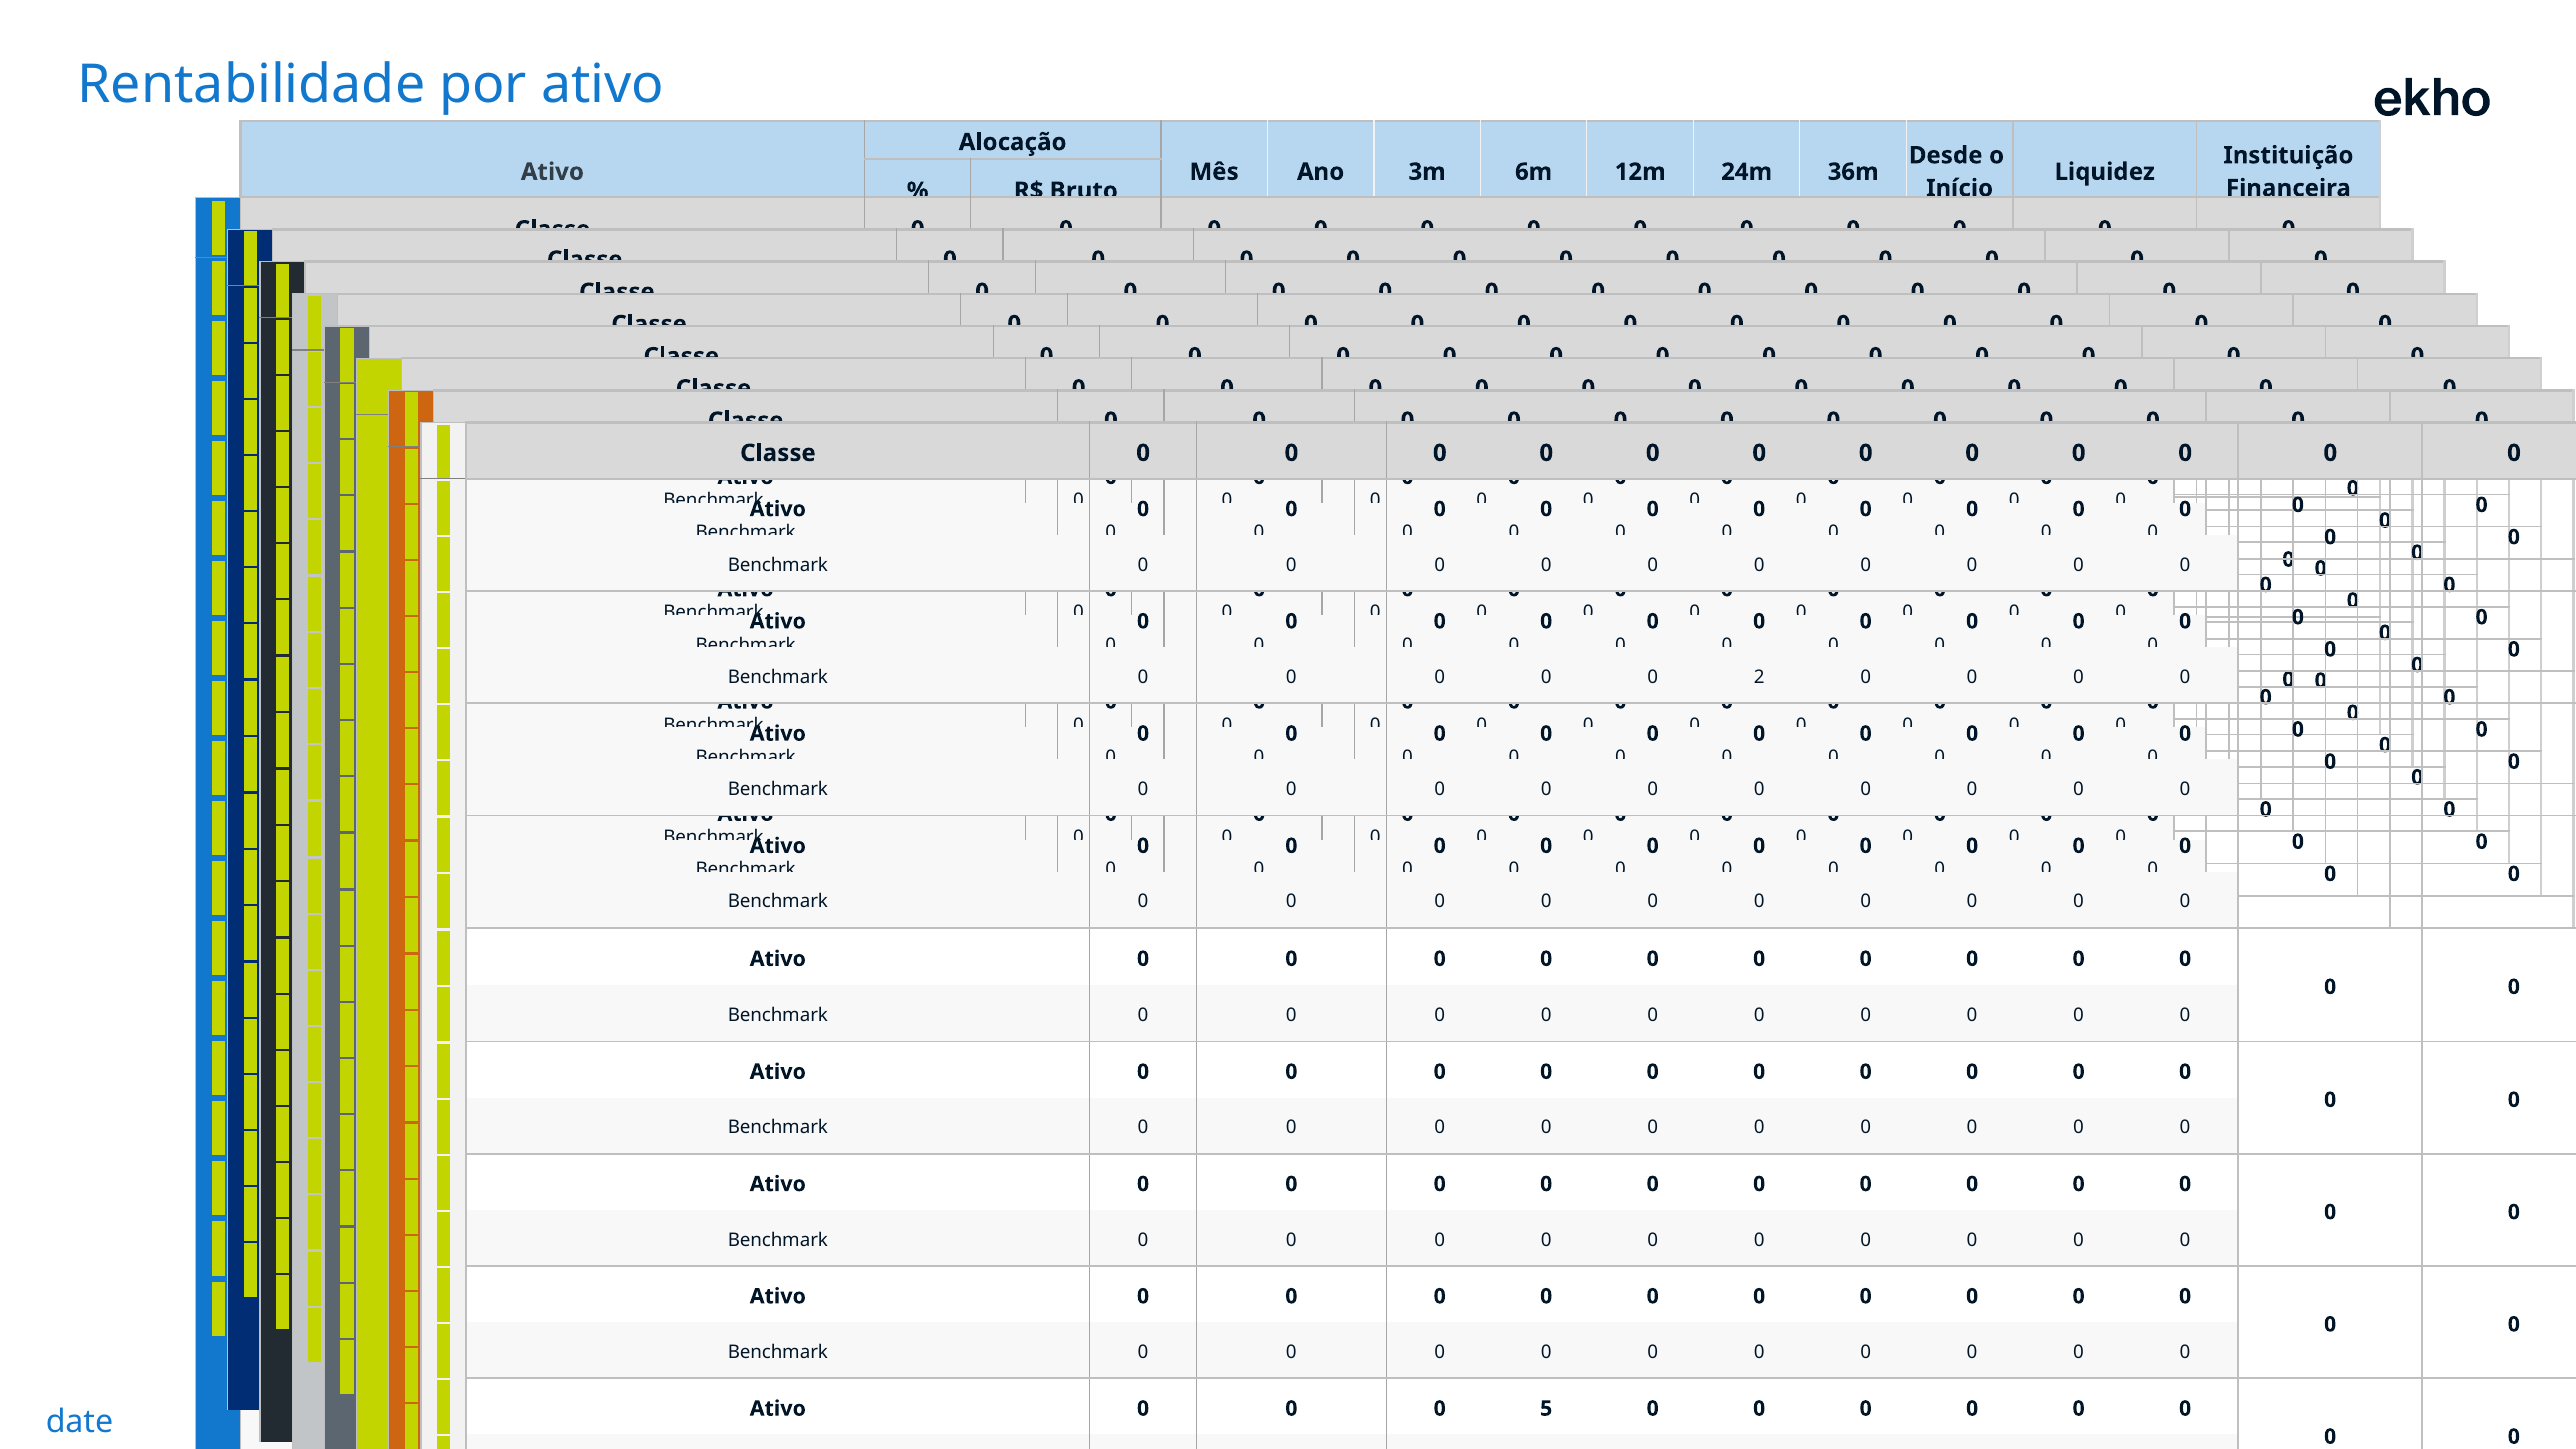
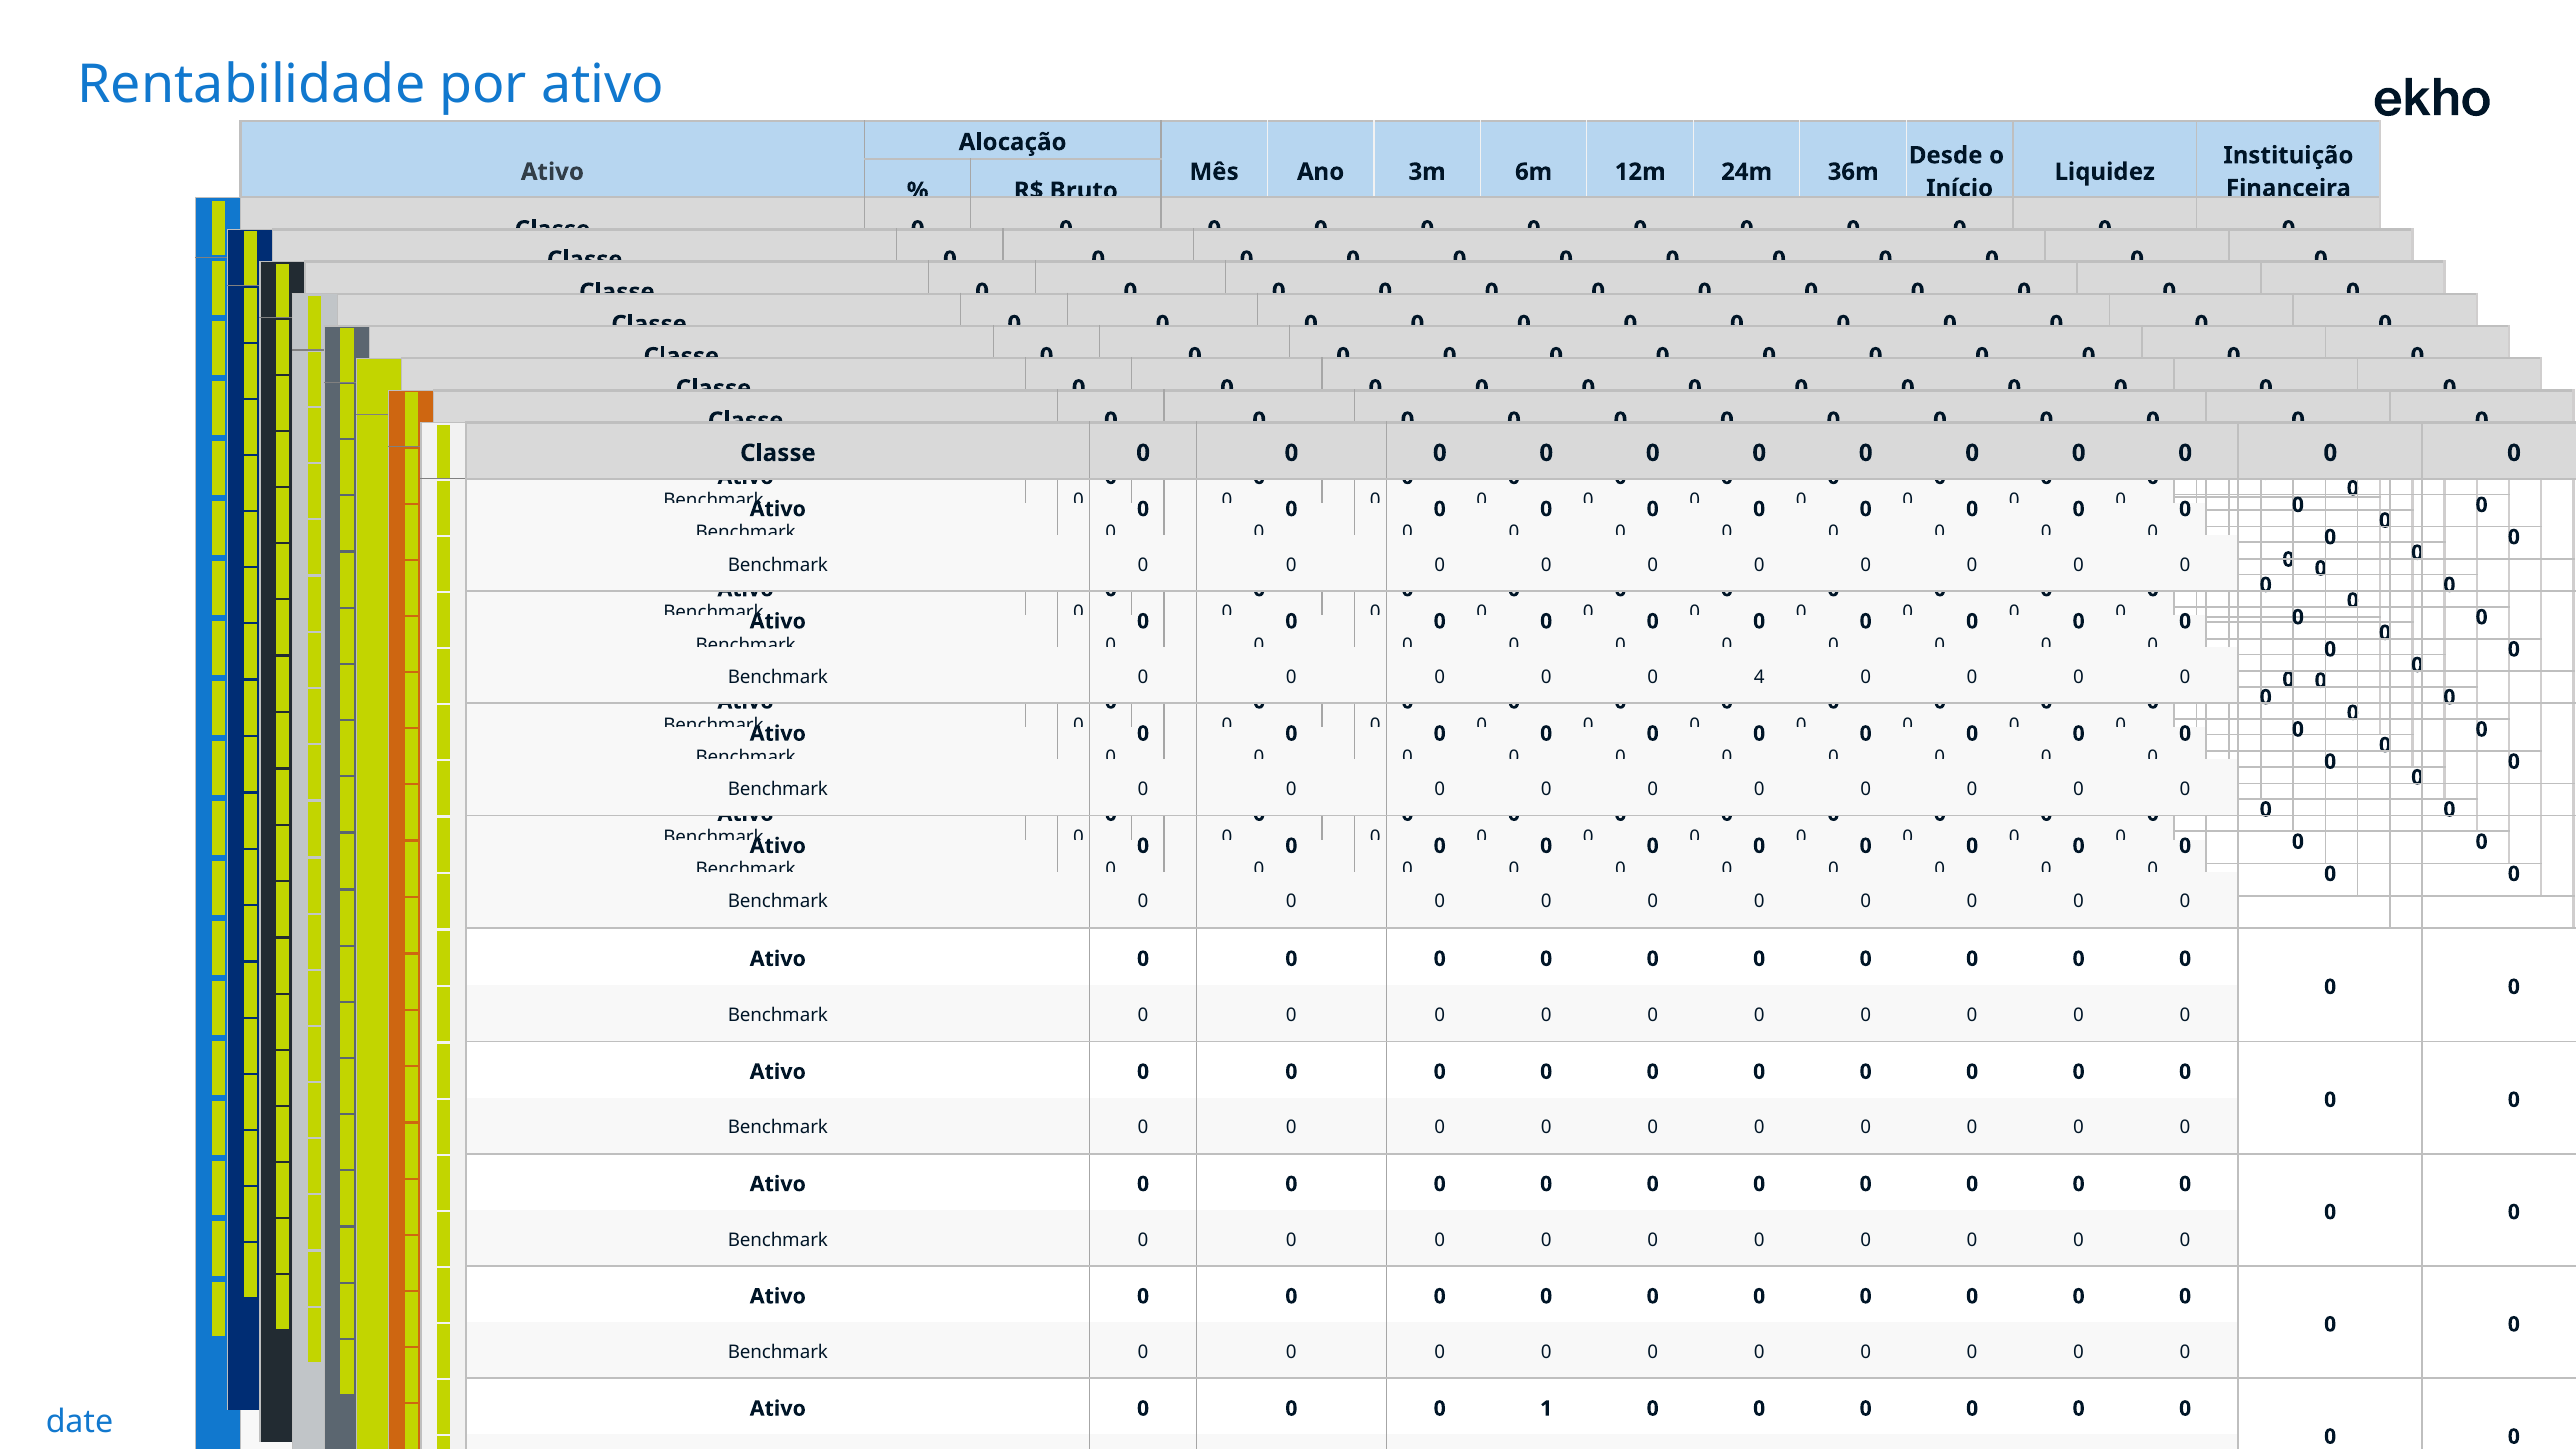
2: 2 -> 4
5: 5 -> 1
